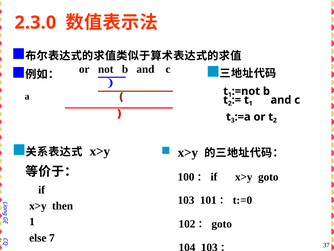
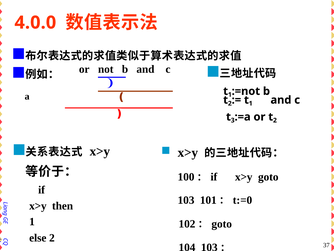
2.3.0: 2.3.0 -> 4.0.0
else 7: 7 -> 2
